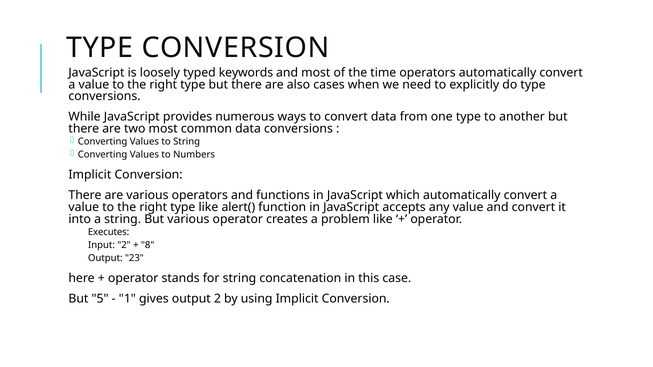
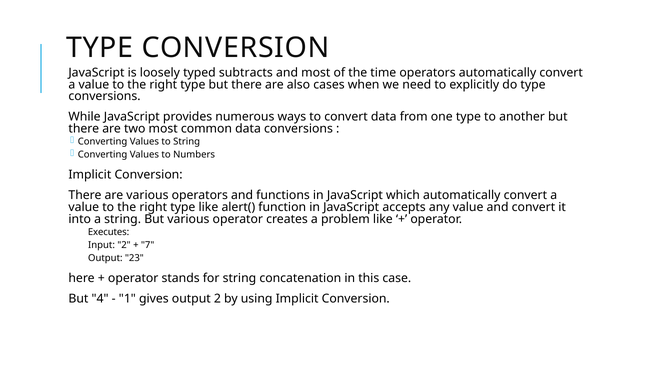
keywords: keywords -> subtracts
8: 8 -> 7
5: 5 -> 4
